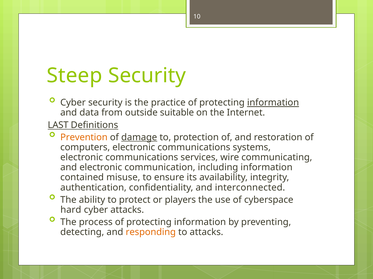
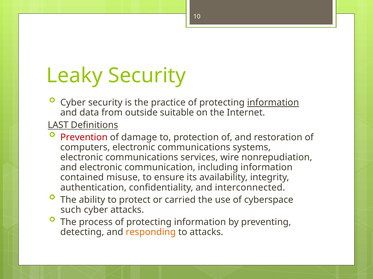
Steep: Steep -> Leaky
Prevention colour: orange -> red
damage underline: present -> none
communicating: communicating -> nonrepudiation
players: players -> carried
hard: hard -> such
